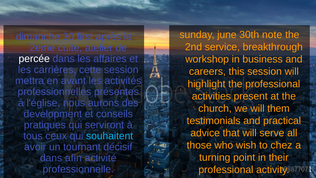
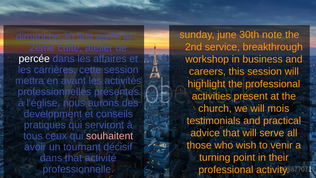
them: them -> mois
souhaitent colour: light blue -> pink
chez: chez -> venir
dans afin: afin -> that
